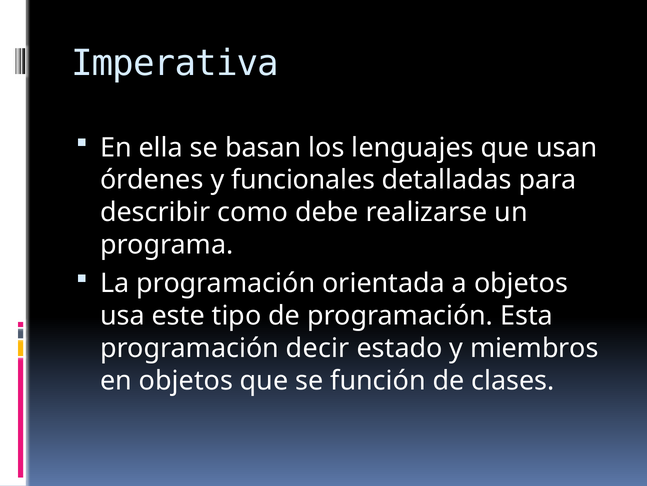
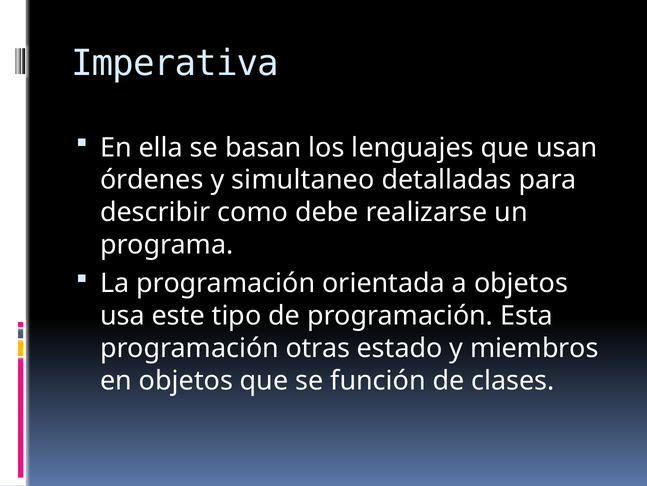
funcionales: funcionales -> simultaneo
decir: decir -> otras
